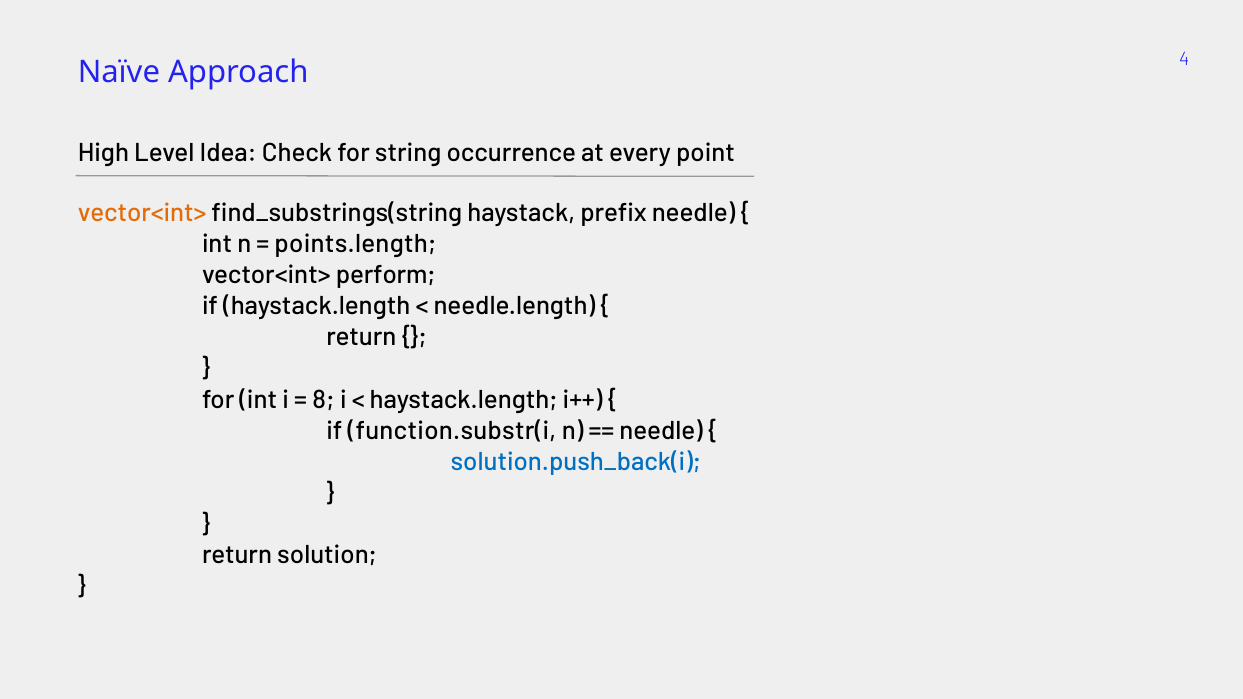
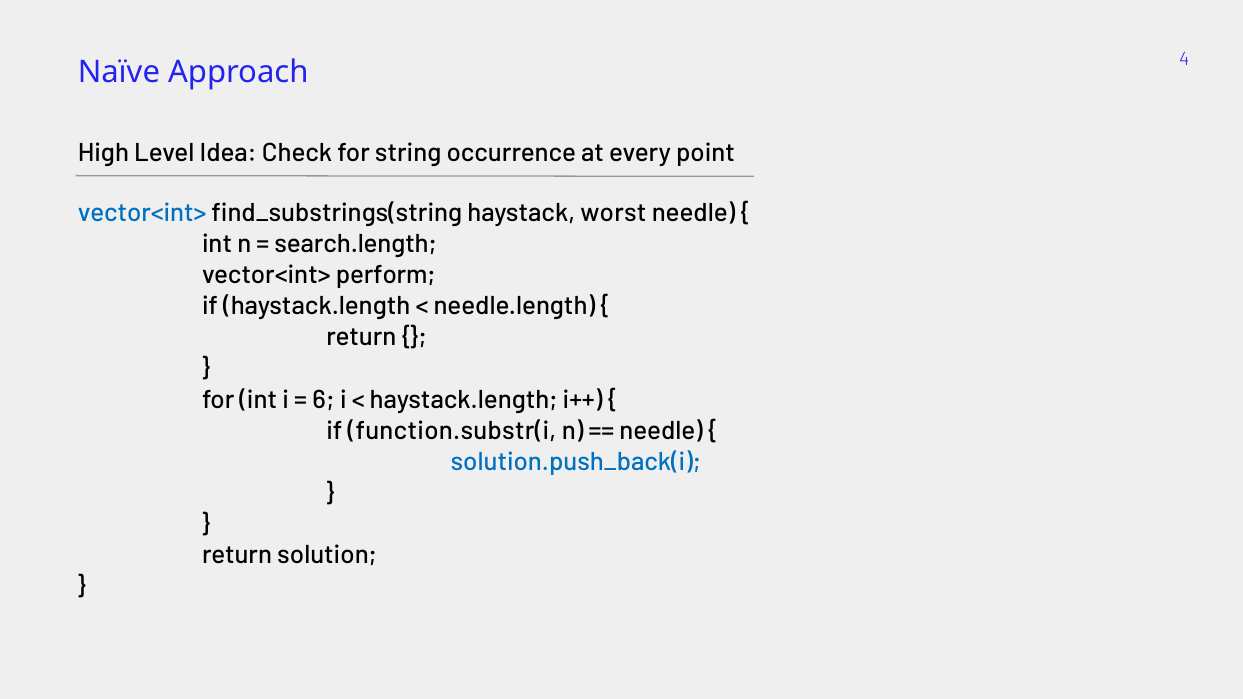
vector<int> at (142, 213) colour: orange -> blue
prefix: prefix -> worst
points.length: points.length -> search.length
8: 8 -> 6
